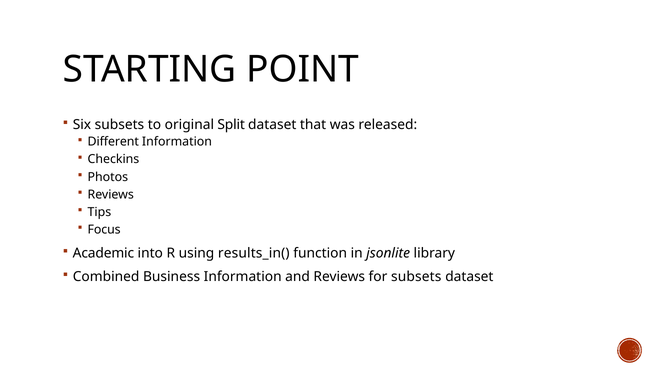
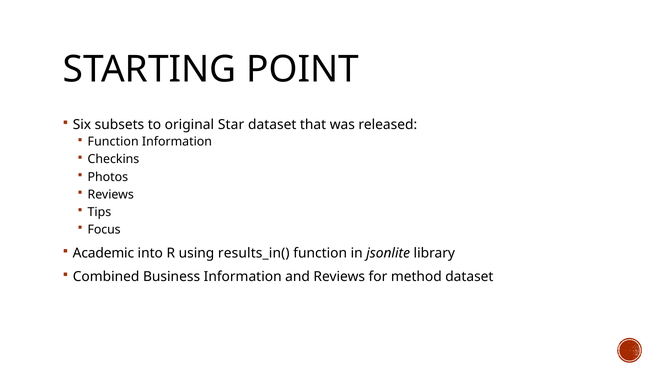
Split: Split -> Star
Different at (113, 142): Different -> Function
for subsets: subsets -> method
